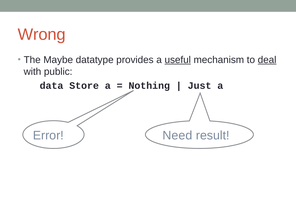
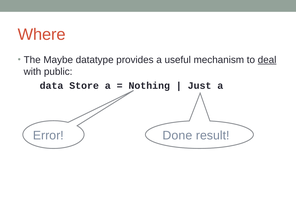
Wrong: Wrong -> Where
useful underline: present -> none
Need: Need -> Done
